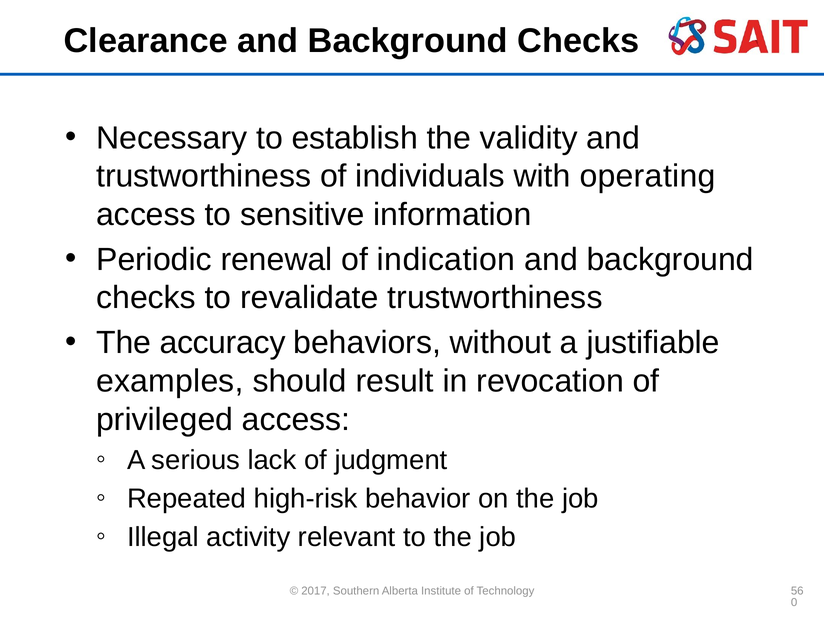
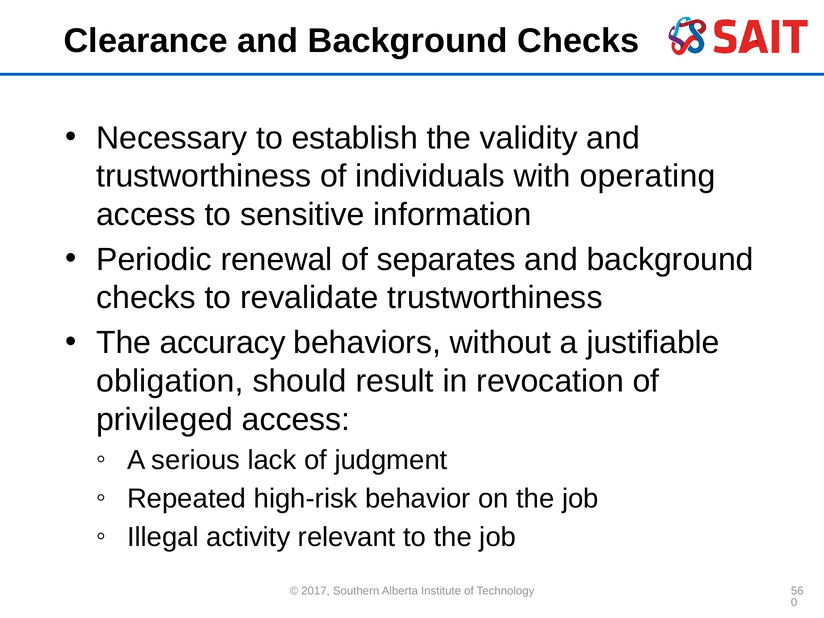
indication: indication -> separates
examples: examples -> obligation
